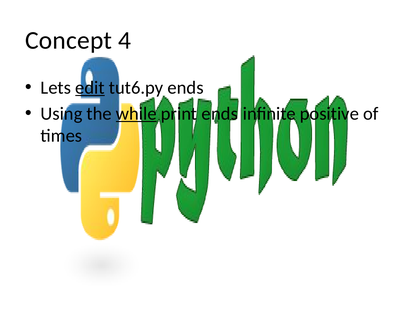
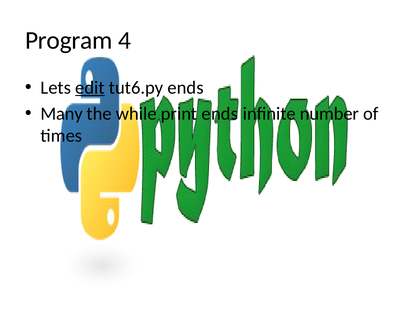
Concept: Concept -> Program
Using: Using -> Many
while underline: present -> none
positive: positive -> number
